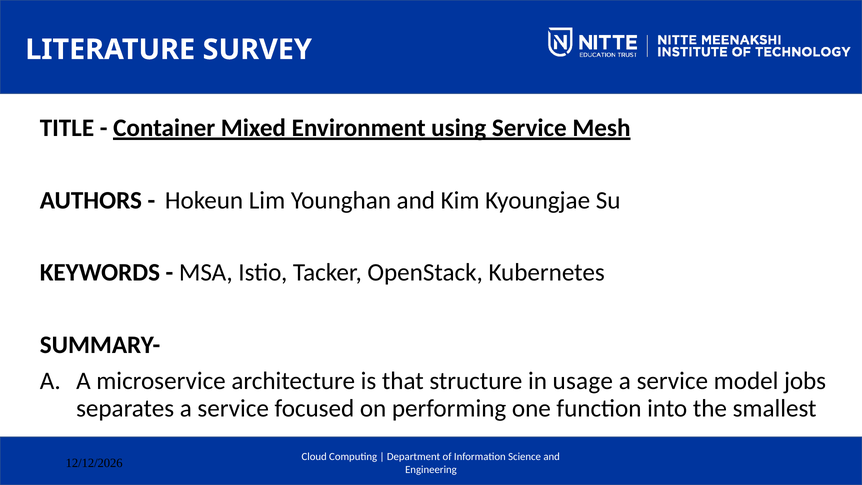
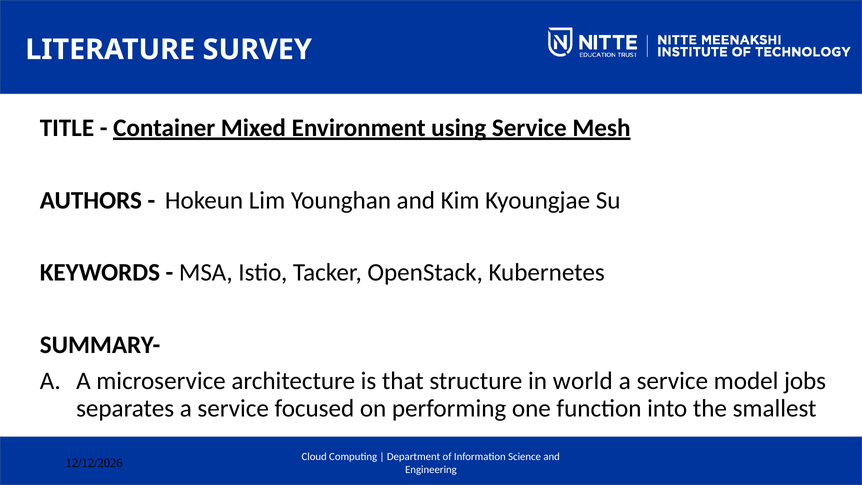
usage: usage -> world
